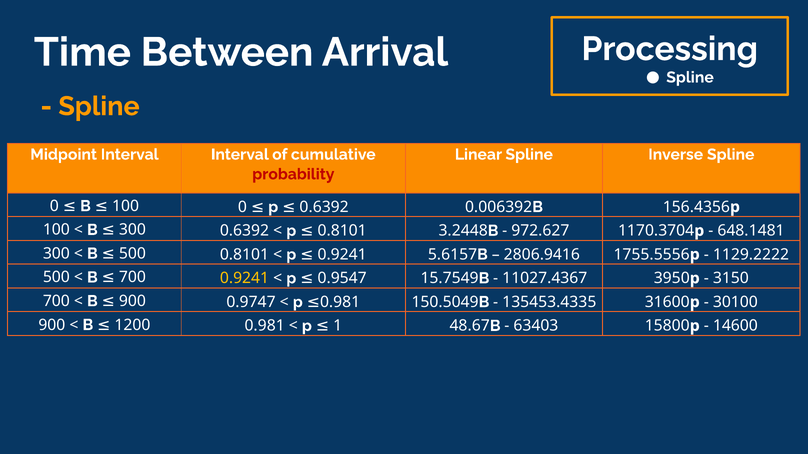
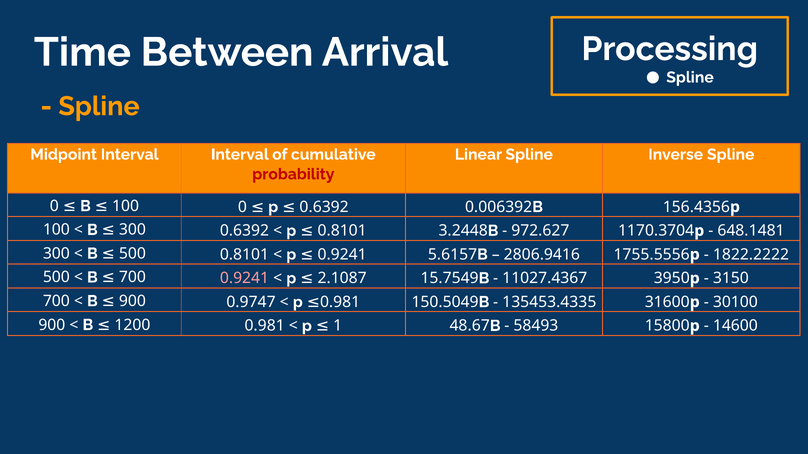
1129.2222: 1129.2222 -> 1822.2222
0.9241 at (245, 279) colour: yellow -> pink
0.9547: 0.9547 -> 2.1087
63403: 63403 -> 58493
